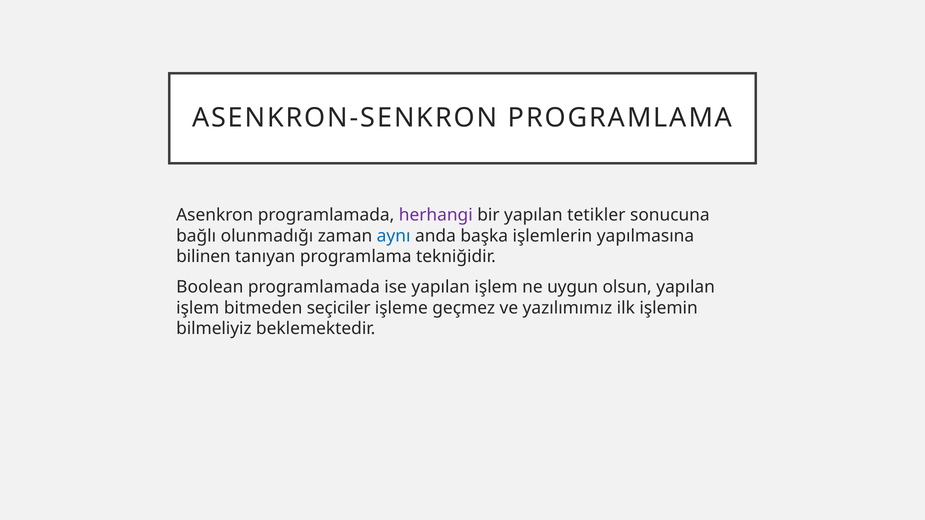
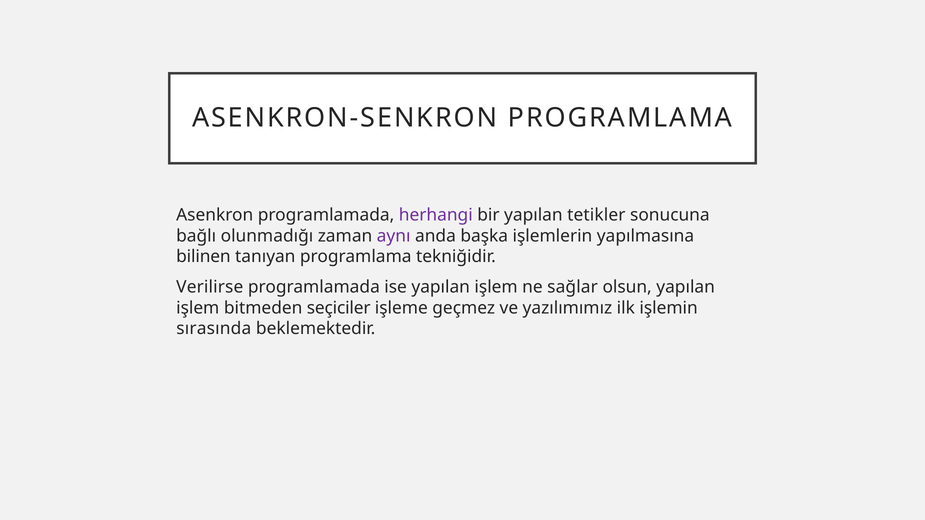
aynı colour: blue -> purple
Boolean: Boolean -> Verilirse
uygun: uygun -> sağlar
bilmeliyiz: bilmeliyiz -> sırasında
